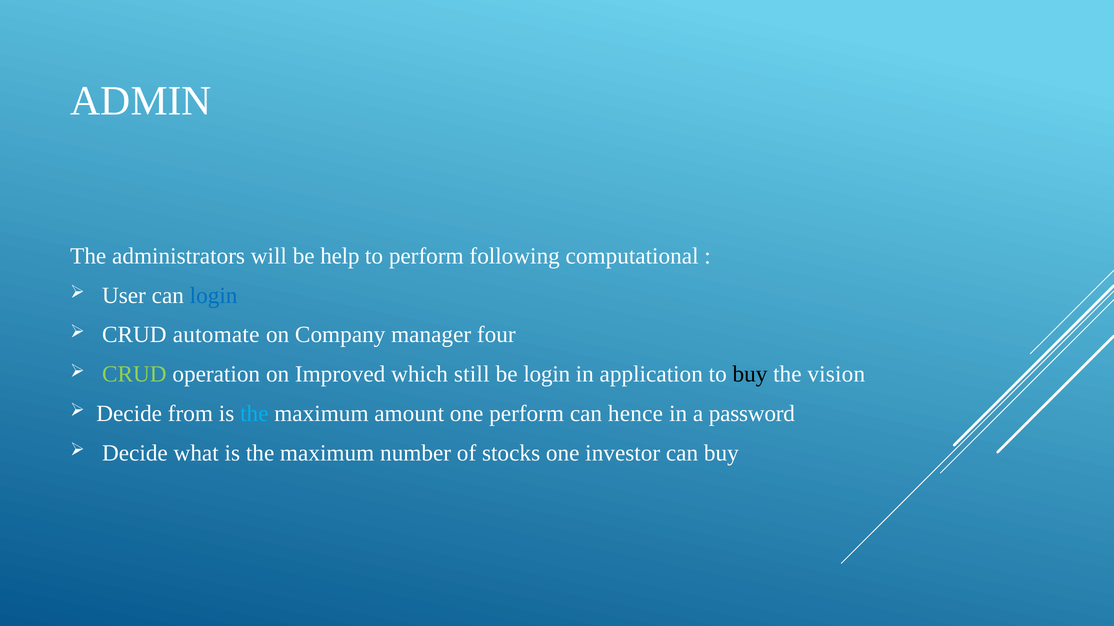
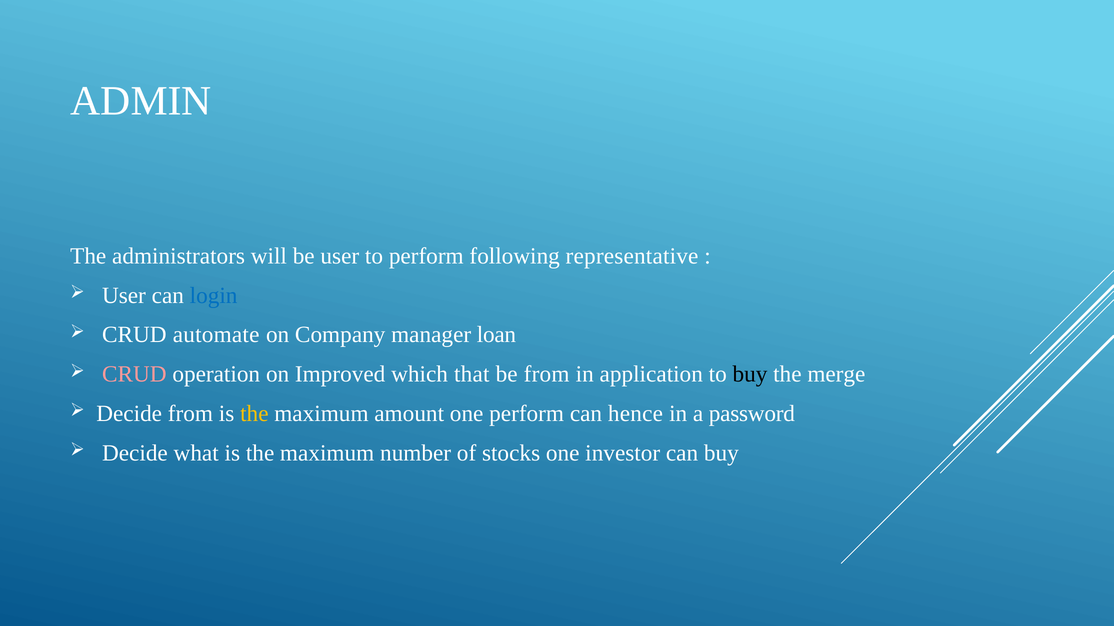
be help: help -> user
computational: computational -> representative
four: four -> loan
CRUD at (134, 375) colour: light green -> pink
still: still -> that
be login: login -> from
vision: vision -> merge
the at (254, 414) colour: light blue -> yellow
